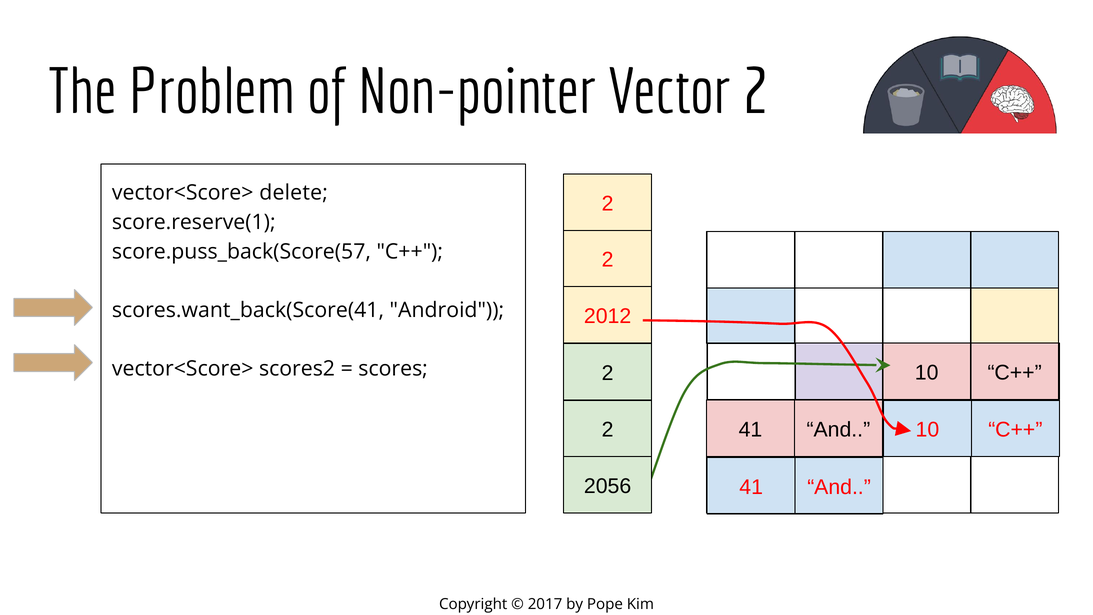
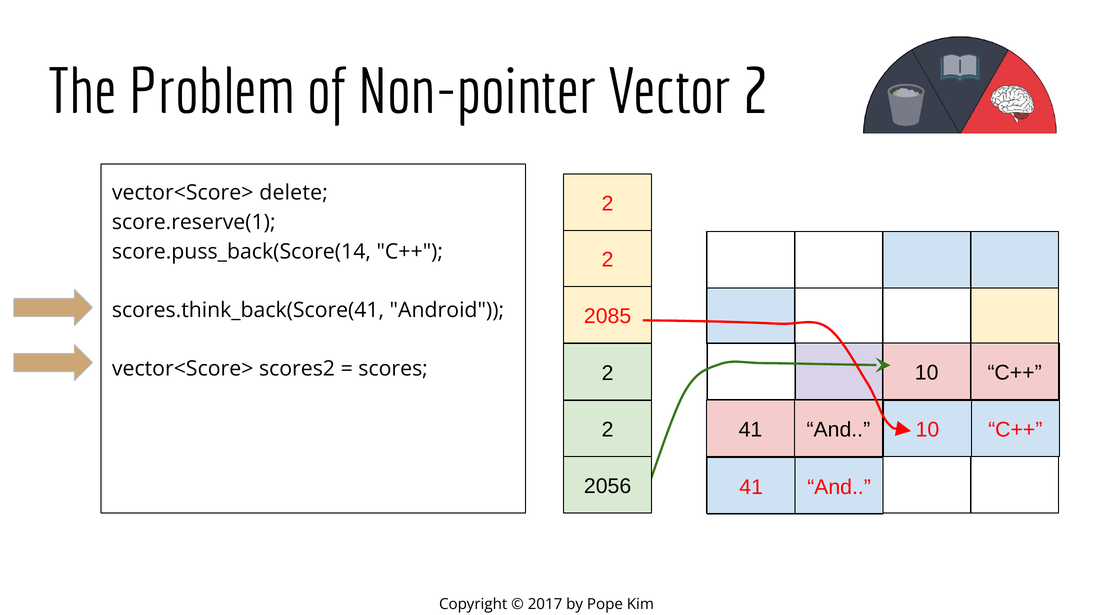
score.puss_back(Score(57: score.puss_back(Score(57 -> score.puss_back(Score(14
scores.want_back(Score(41: scores.want_back(Score(41 -> scores.think_back(Score(41
2012: 2012 -> 2085
